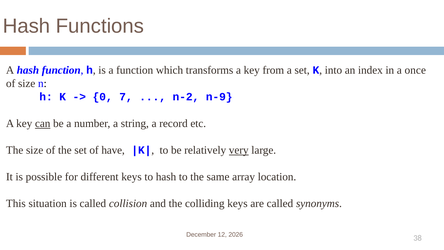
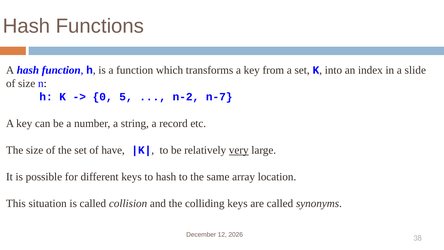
once: once -> slide
7: 7 -> 5
n-9: n-9 -> n-7
can underline: present -> none
